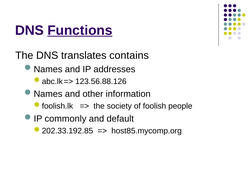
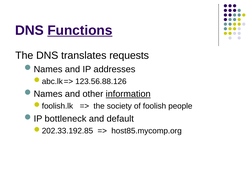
contains: contains -> requests
information underline: none -> present
commonly: commonly -> bottleneck
